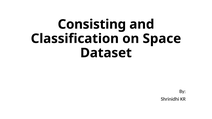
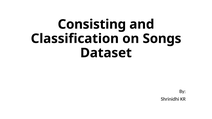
Space: Space -> Songs
